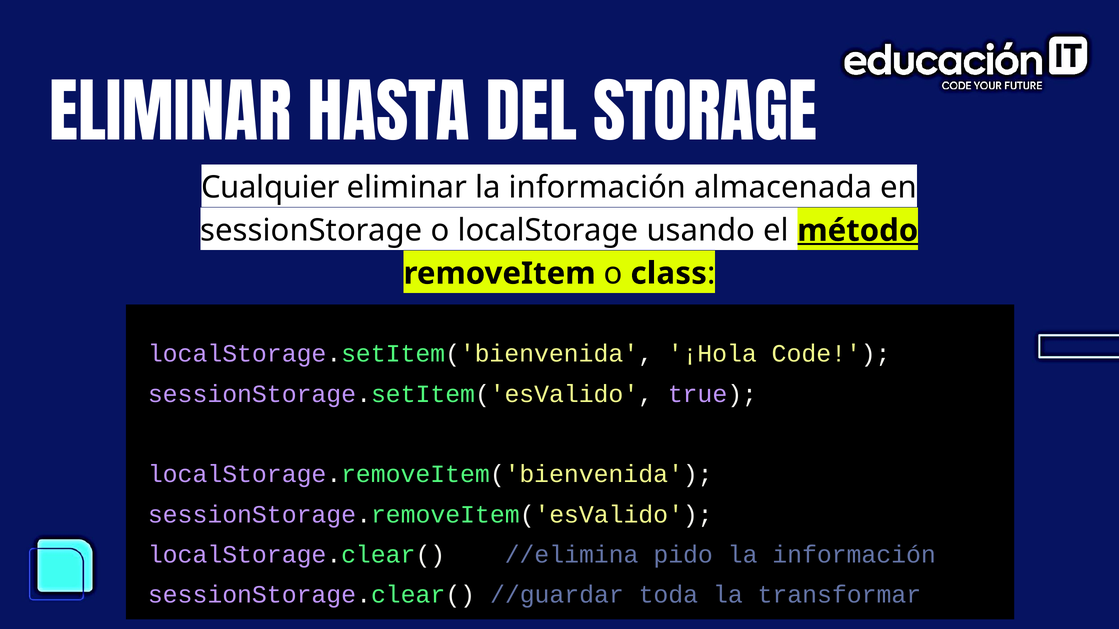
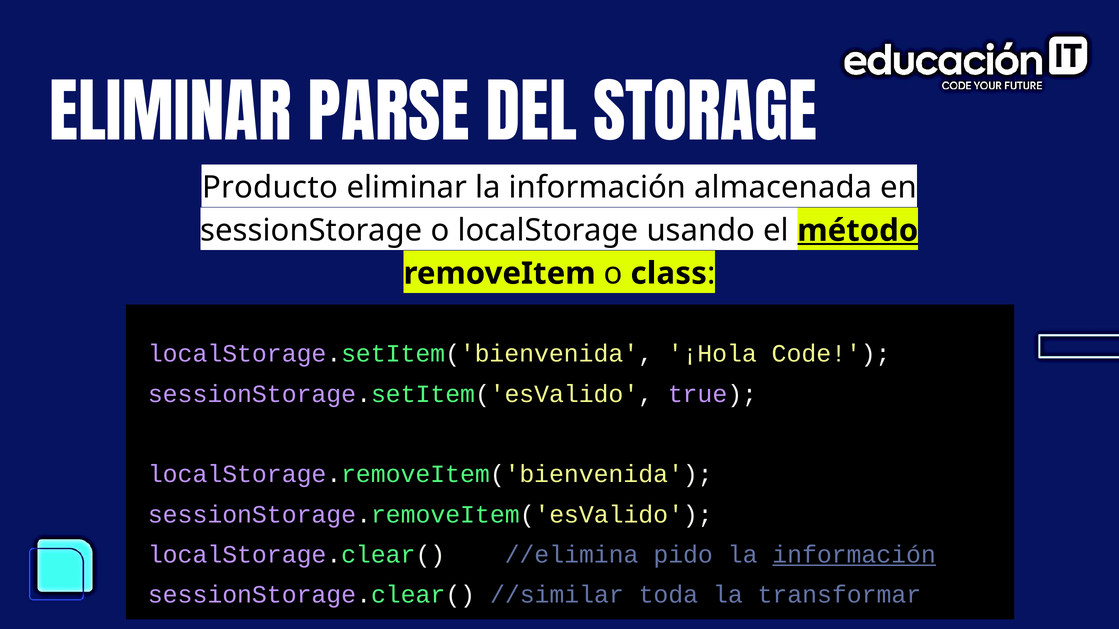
HASTA: HASTA -> PARSE
Cualquier: Cualquier -> Producto
información at (854, 555) underline: none -> present
//guardar: //guardar -> //similar
